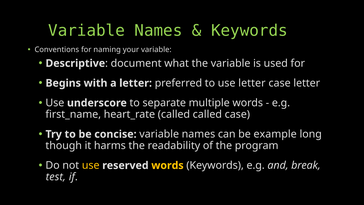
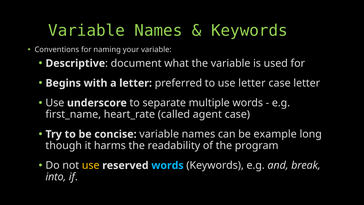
called called: called -> agent
words at (167, 165) colour: yellow -> light blue
test: test -> into
